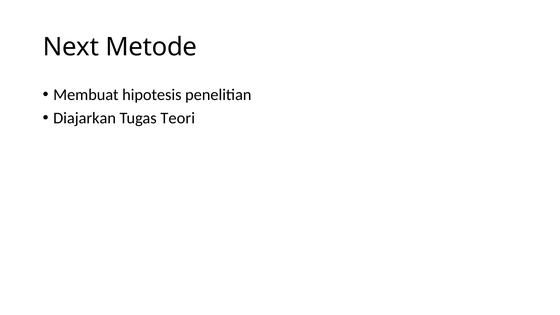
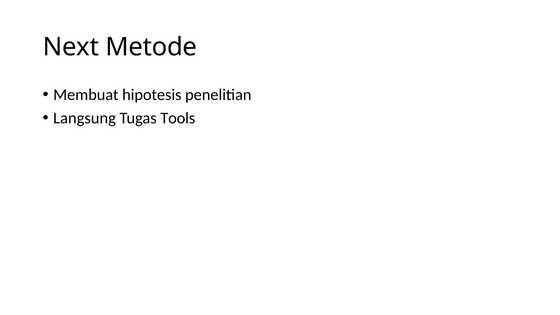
Diajarkan: Diajarkan -> Langsung
Teori: Teori -> Tools
